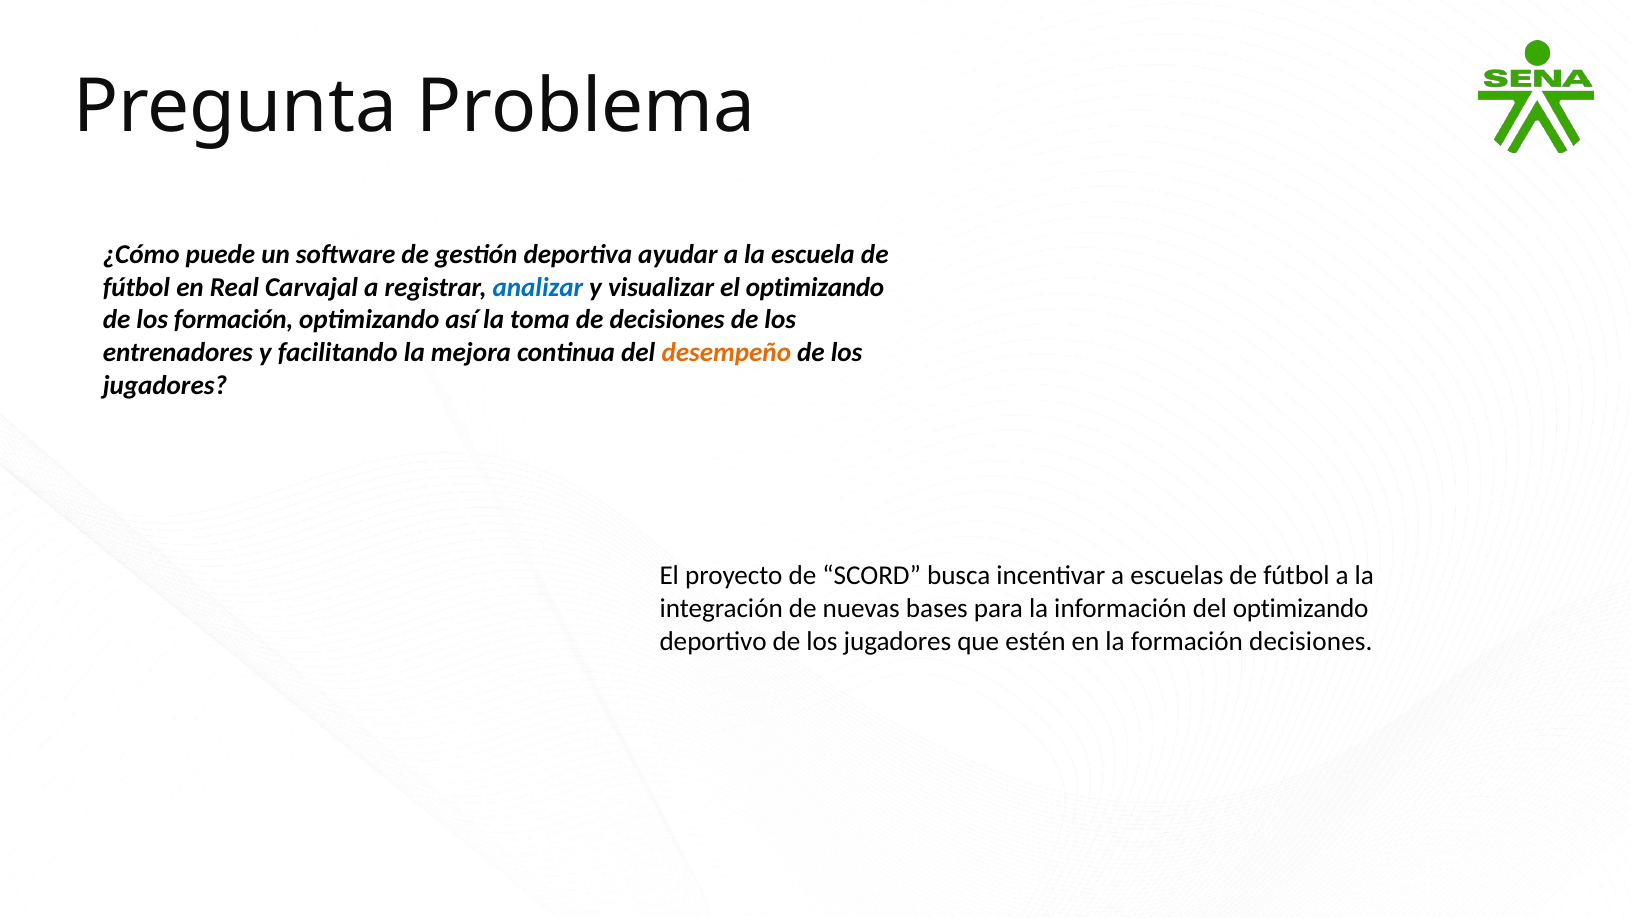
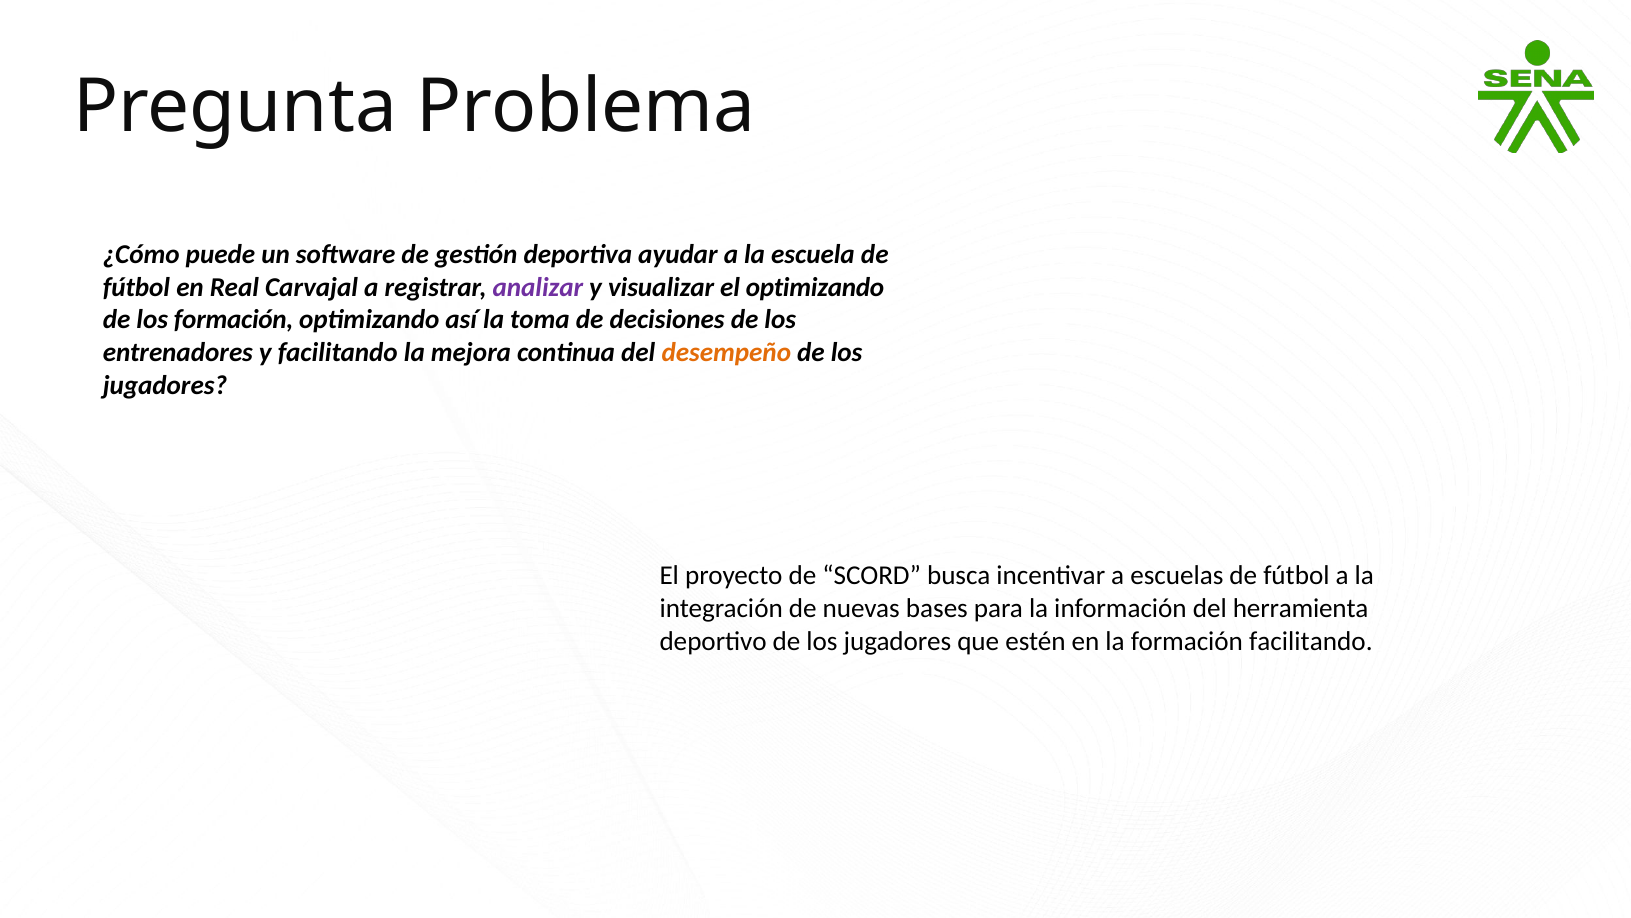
analizar colour: blue -> purple
del optimizando: optimizando -> herramienta
formación decisiones: decisiones -> facilitando
